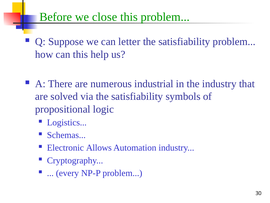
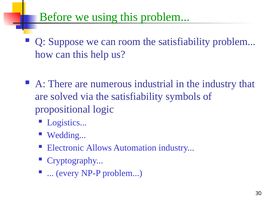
close: close -> using
letter: letter -> room
Schemas: Schemas -> Wedding
